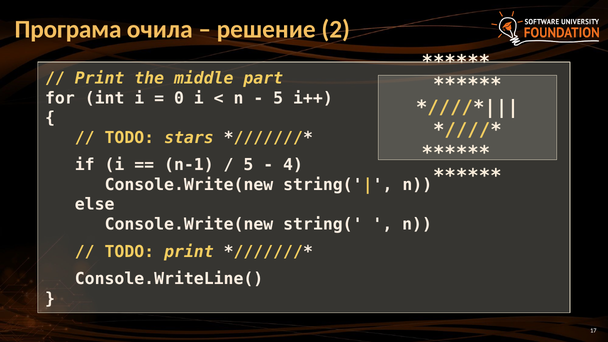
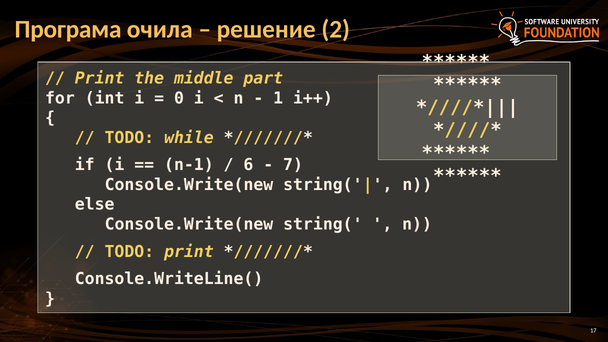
5 at (278, 98): 5 -> 1
stars: stars -> while
5 at (248, 165): 5 -> 6
4: 4 -> 7
